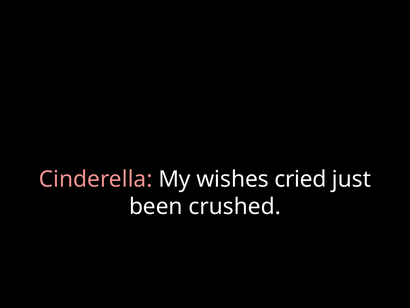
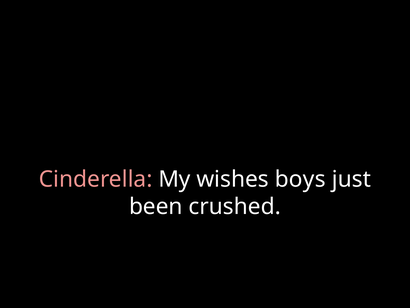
cried: cried -> boys
